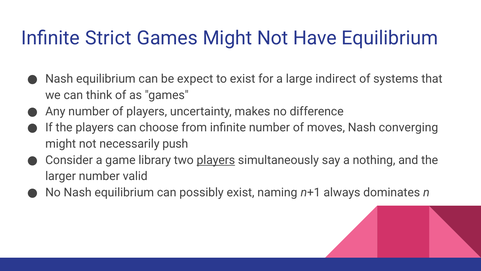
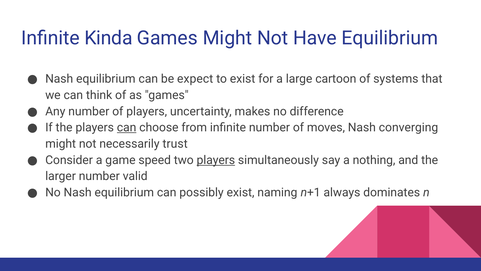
Strict: Strict -> Kinda
indirect: indirect -> cartoon
can at (127, 127) underline: none -> present
push: push -> trust
library: library -> speed
